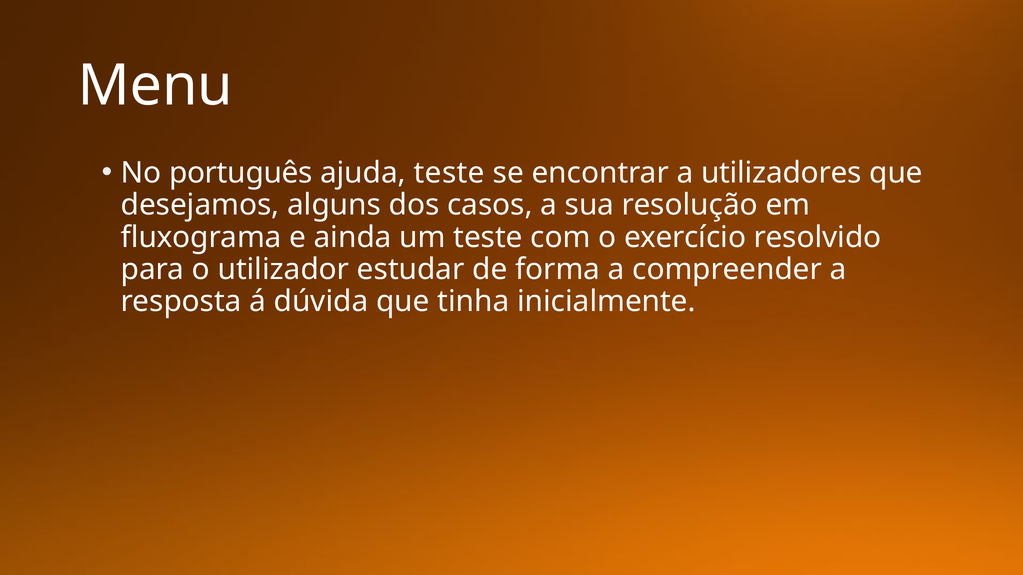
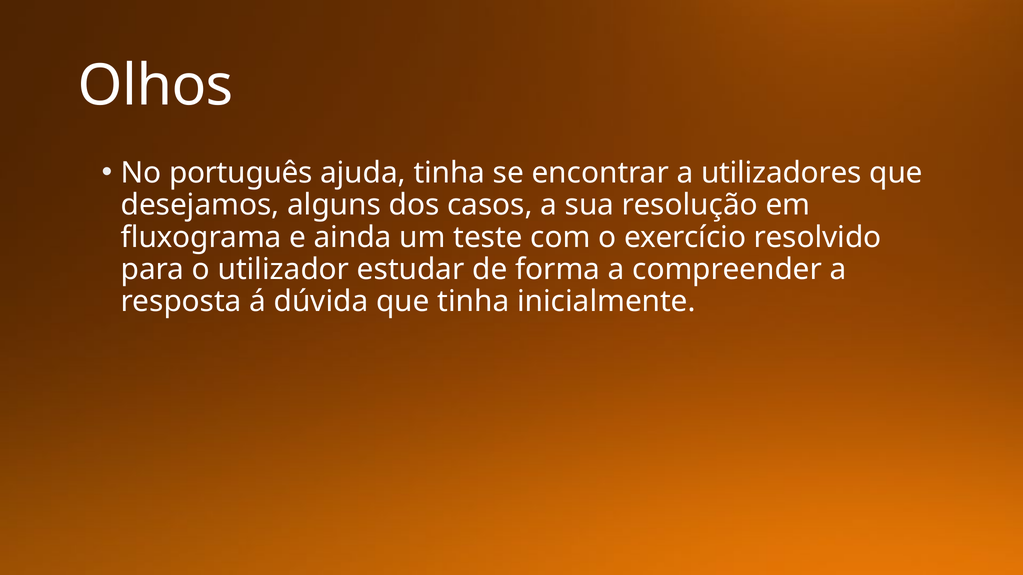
Menu: Menu -> Olhos
ajuda teste: teste -> tinha
